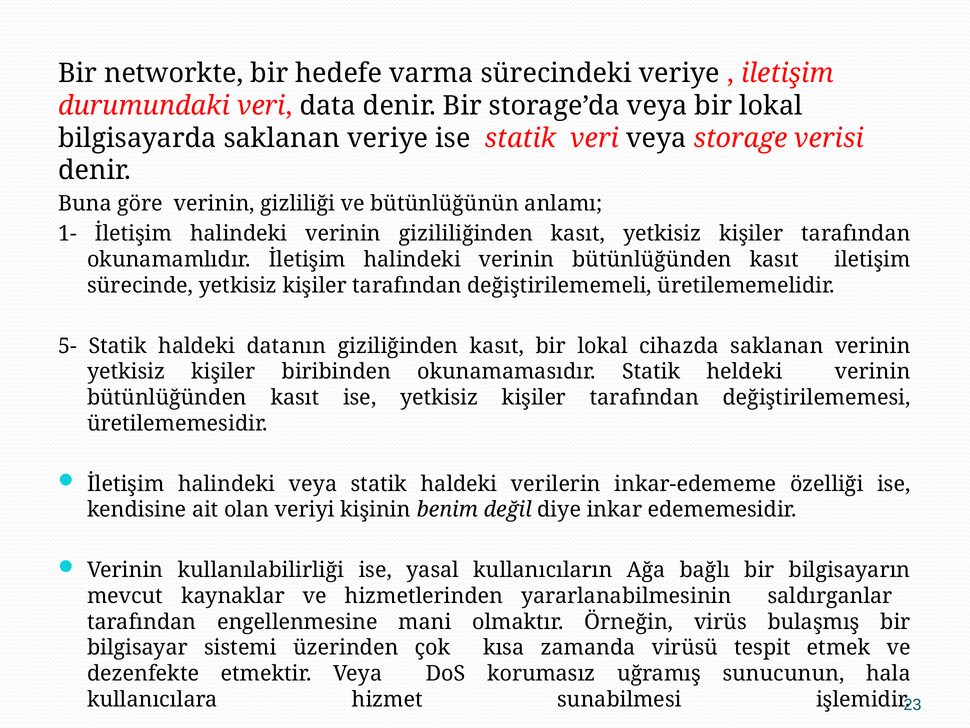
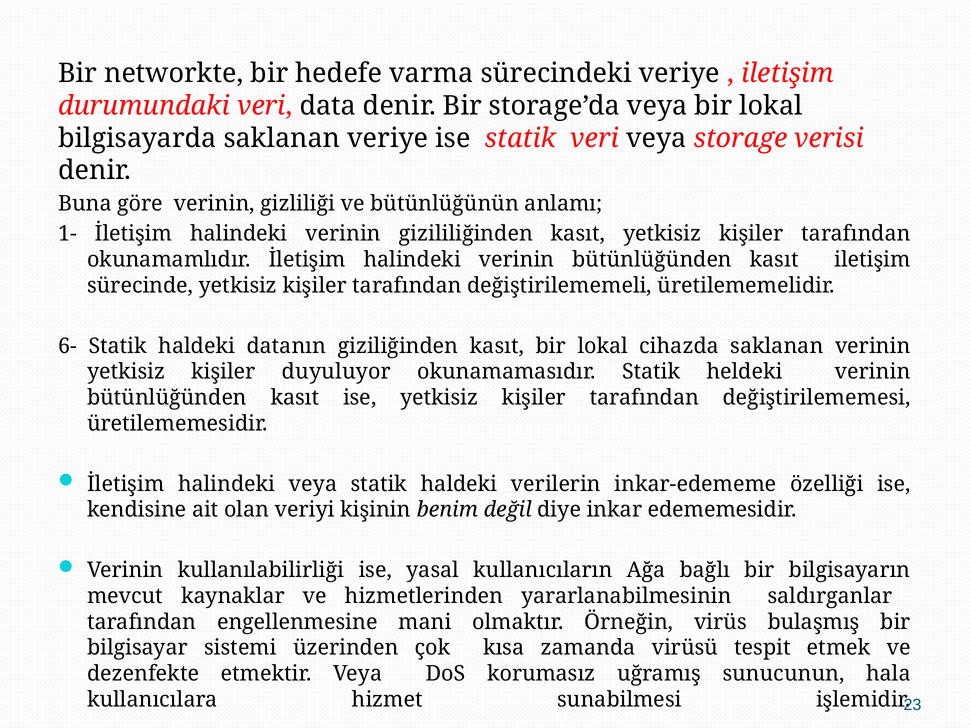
5-: 5- -> 6-
biribinden: biribinden -> duyuluyor
